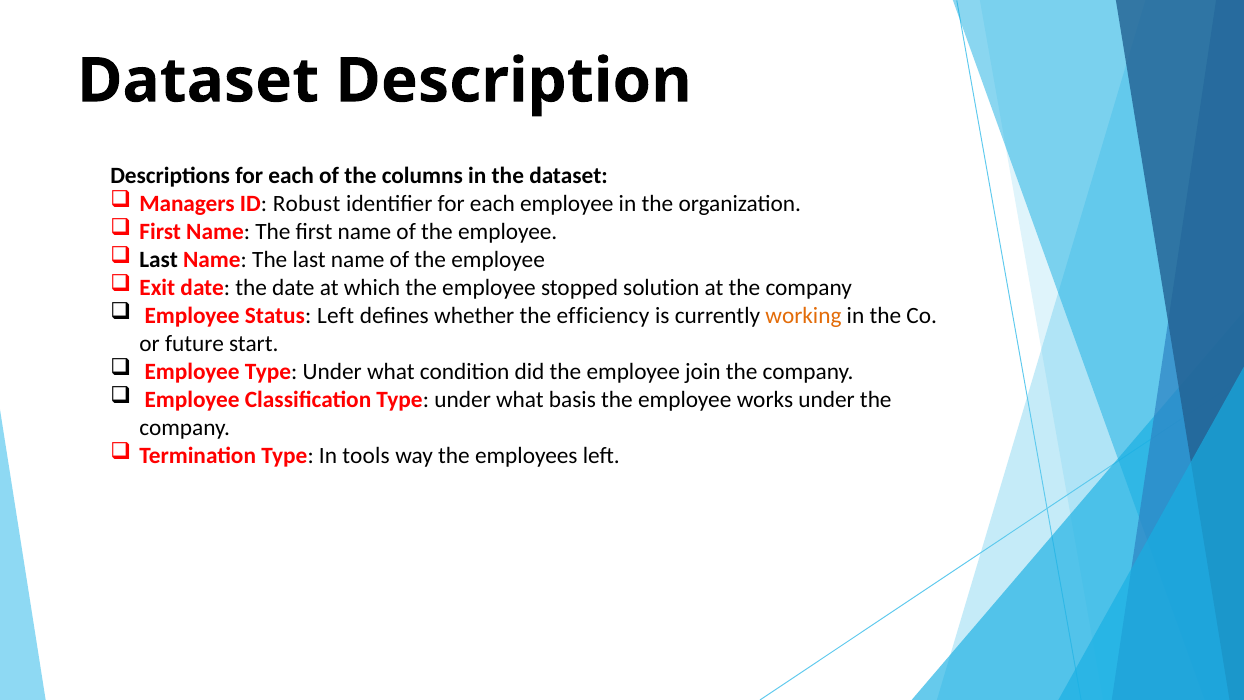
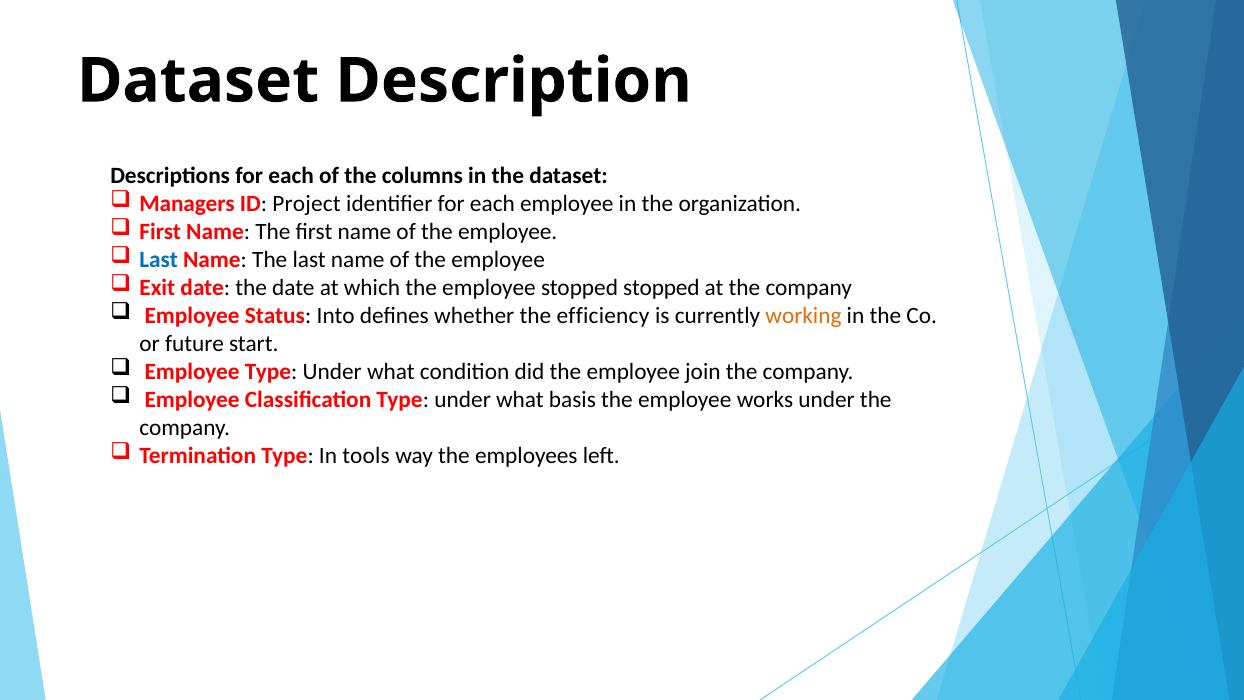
Robust: Robust -> Project
Last at (159, 260) colour: black -> blue
stopped solution: solution -> stopped
Status Left: Left -> Into
